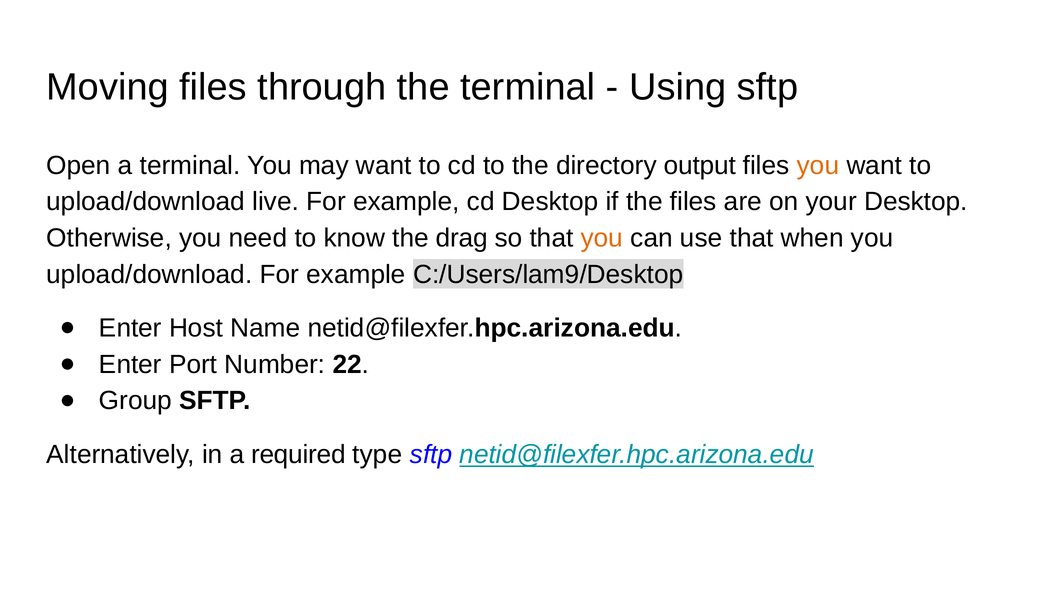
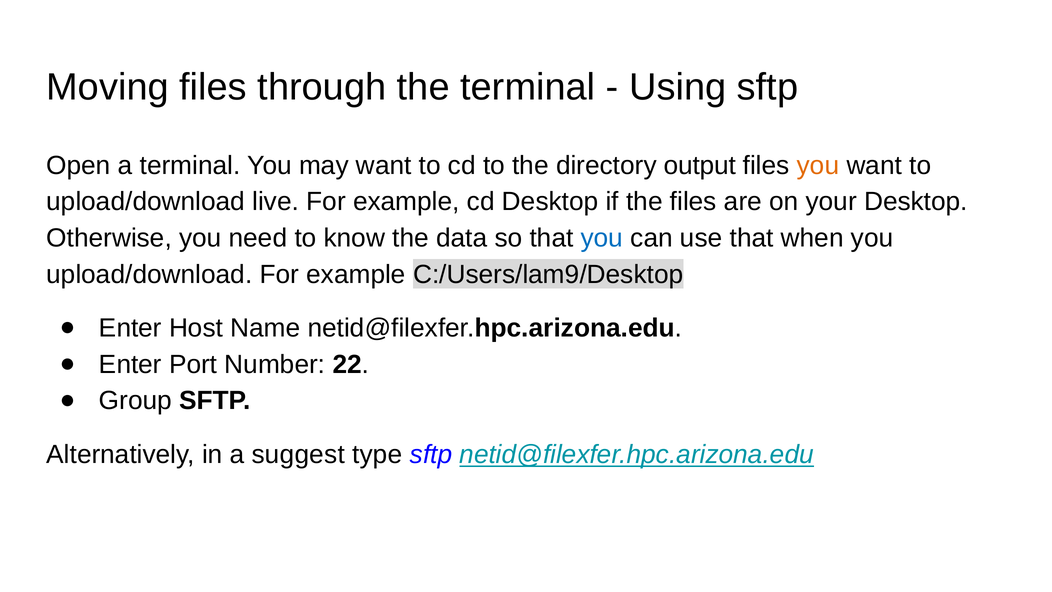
drag: drag -> data
you at (602, 238) colour: orange -> blue
required: required -> suggest
